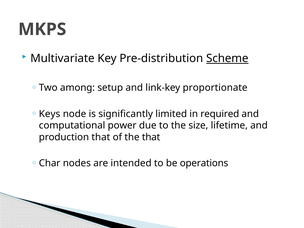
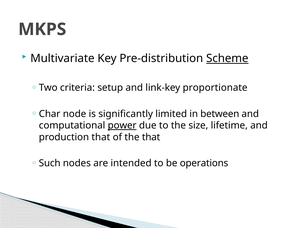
among: among -> criteria
Keys: Keys -> Char
required: required -> between
power underline: none -> present
Char: Char -> Such
